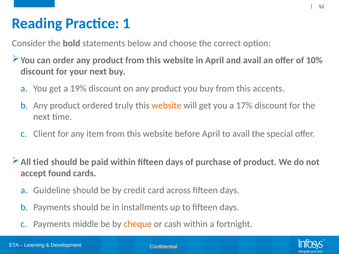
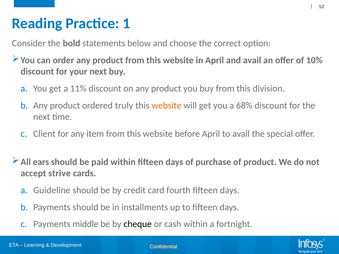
19%: 19% -> 11%
accents: accents -> division
17%: 17% -> 68%
tied: tied -> ears
found: found -> strive
across: across -> fourth
cheque colour: orange -> black
